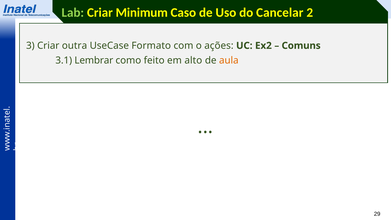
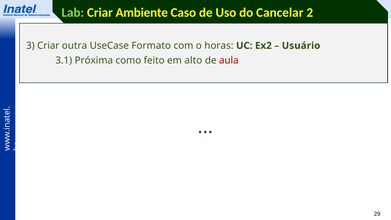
Minimum: Minimum -> Ambiente
ações: ações -> horas
Comuns: Comuns -> Usuário
Lembrar: Lembrar -> Próxima
aula colour: orange -> red
